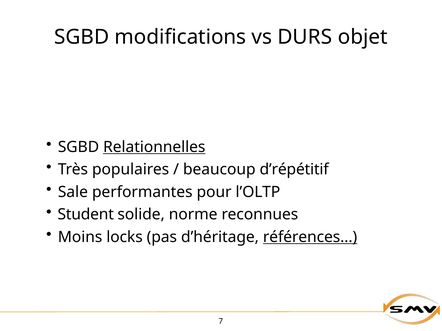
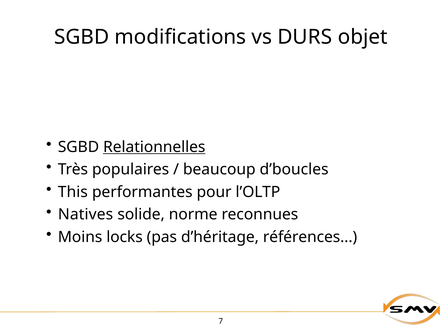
d’répétitif: d’répétitif -> d’boucles
Sale: Sale -> This
Student: Student -> Natives
références underline: present -> none
